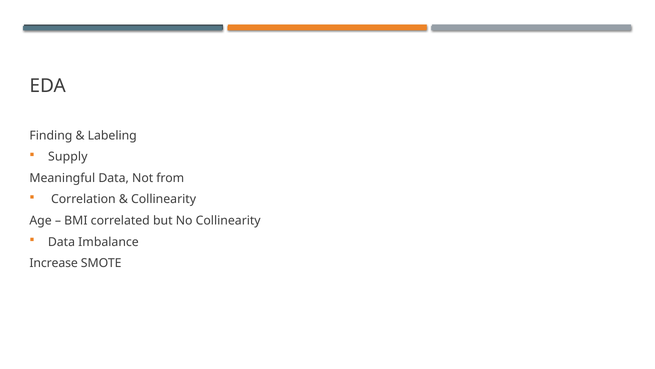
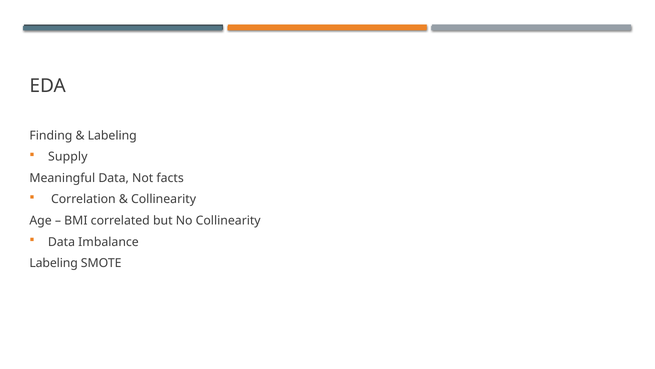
from: from -> facts
Increase at (54, 263): Increase -> Labeling
